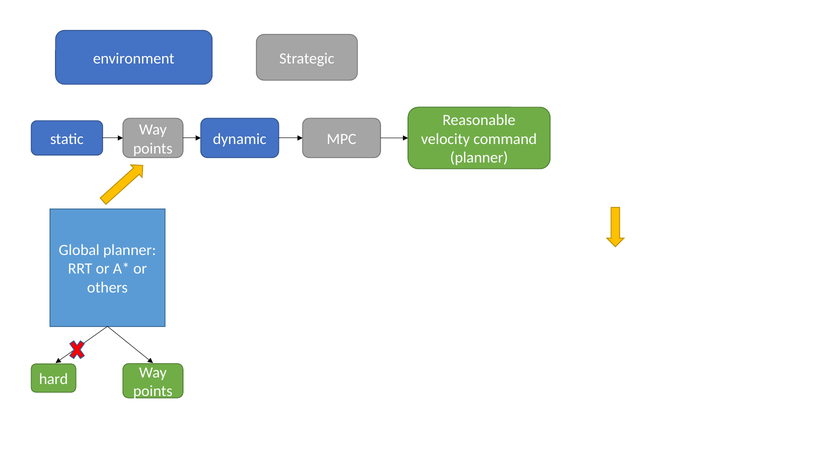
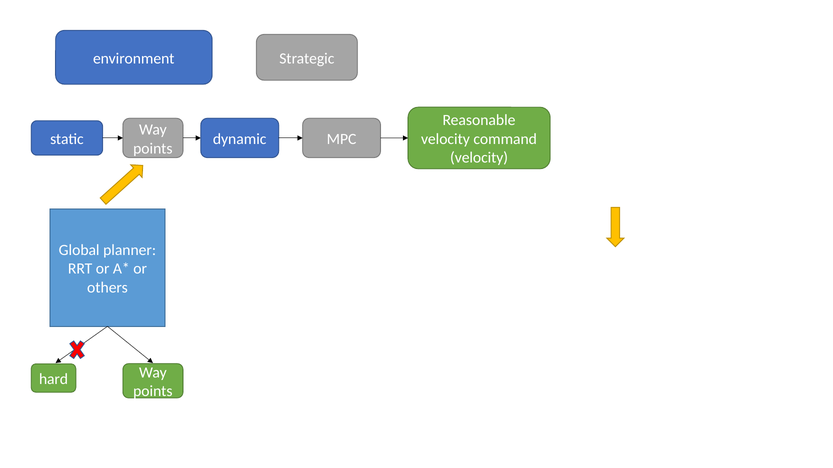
planner at (479, 158): planner -> velocity
